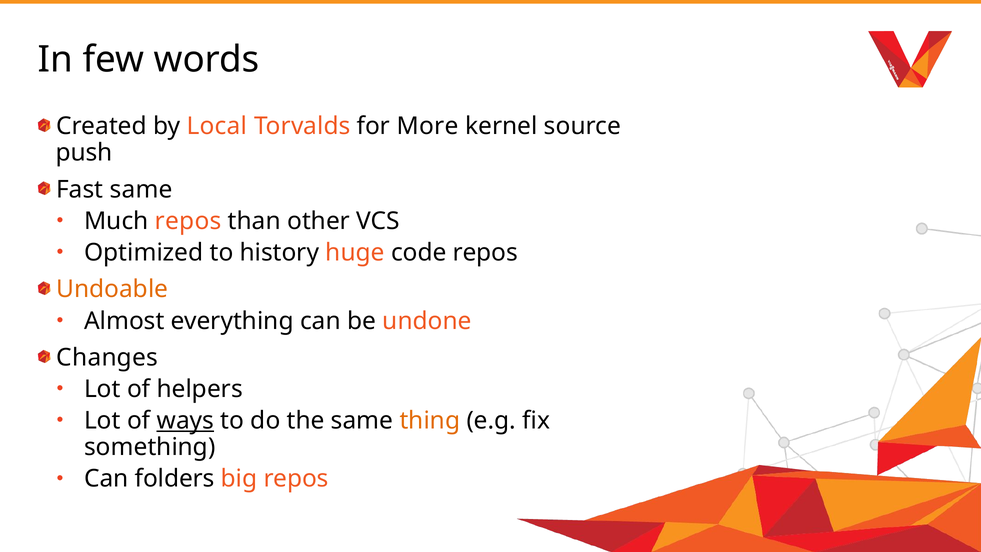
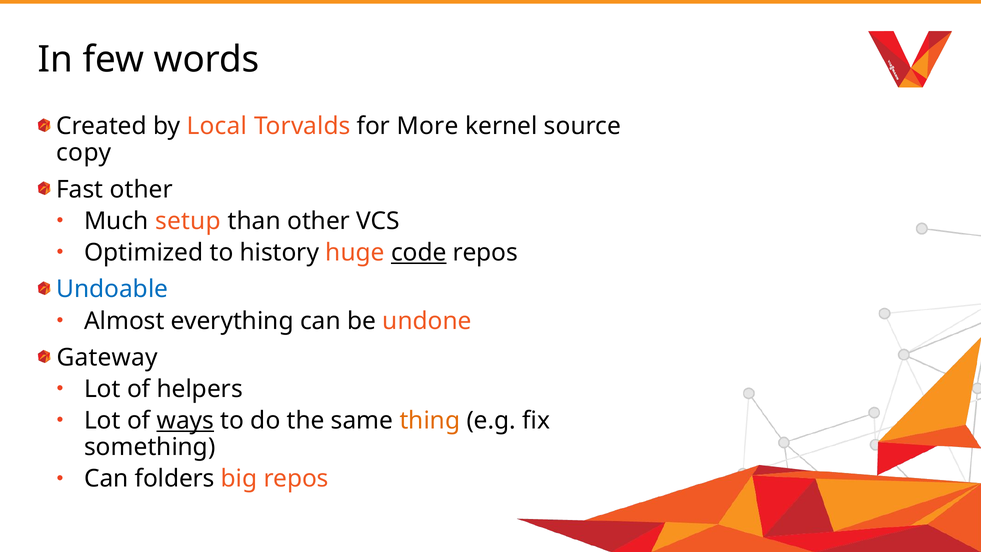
push: push -> copy
Fast same: same -> other
Much repos: repos -> setup
code underline: none -> present
Undoable colour: orange -> blue
Changes: Changes -> Gateway
